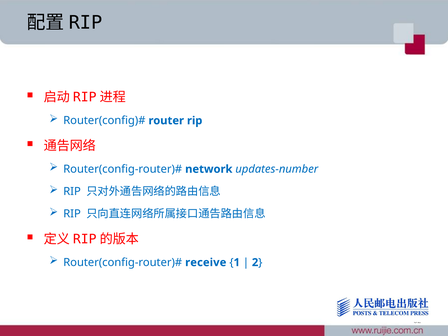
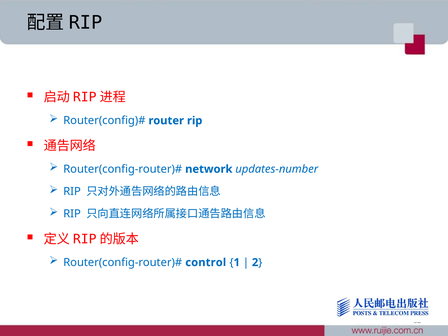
receive: receive -> control
